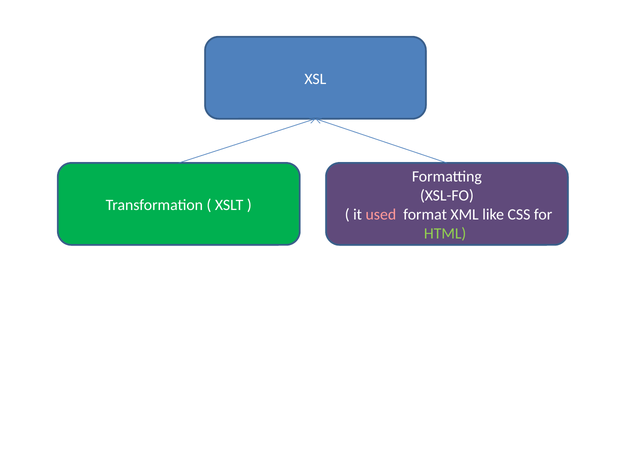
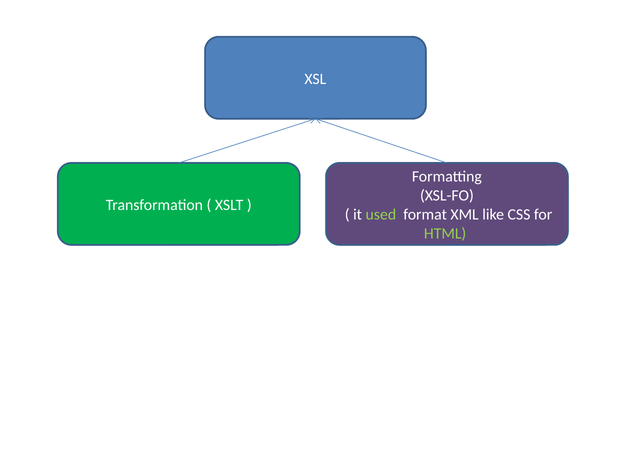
used colour: pink -> light green
